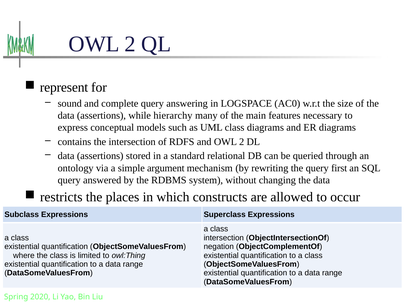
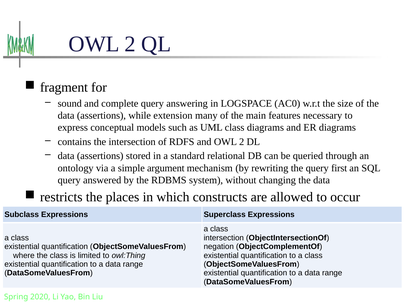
represent: represent -> fragment
hierarchy: hierarchy -> extension
